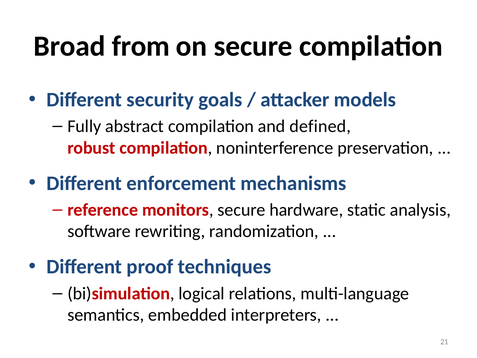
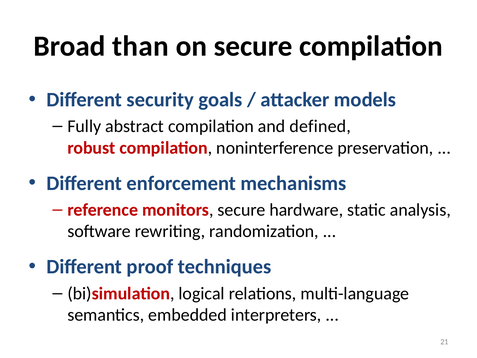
from: from -> than
